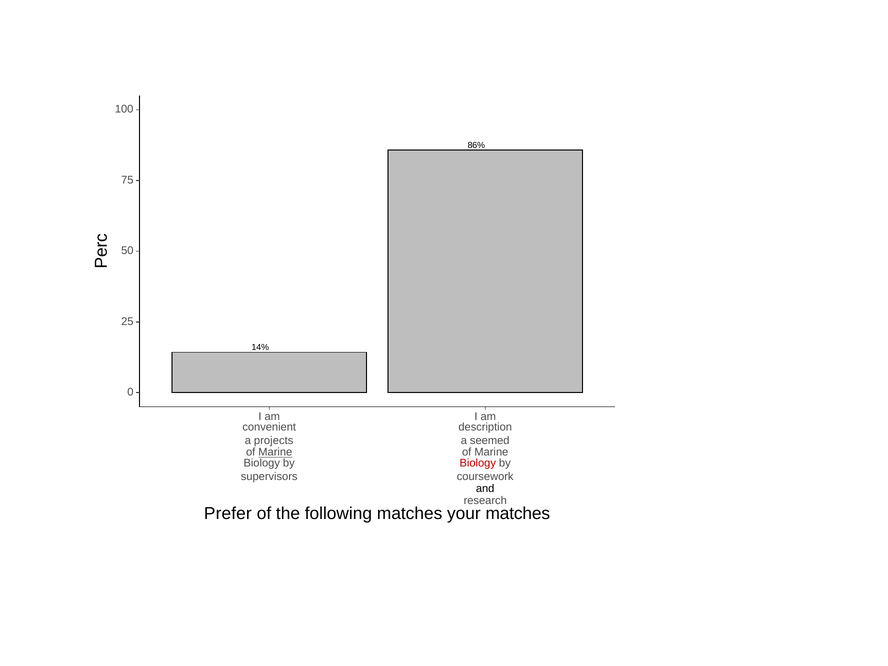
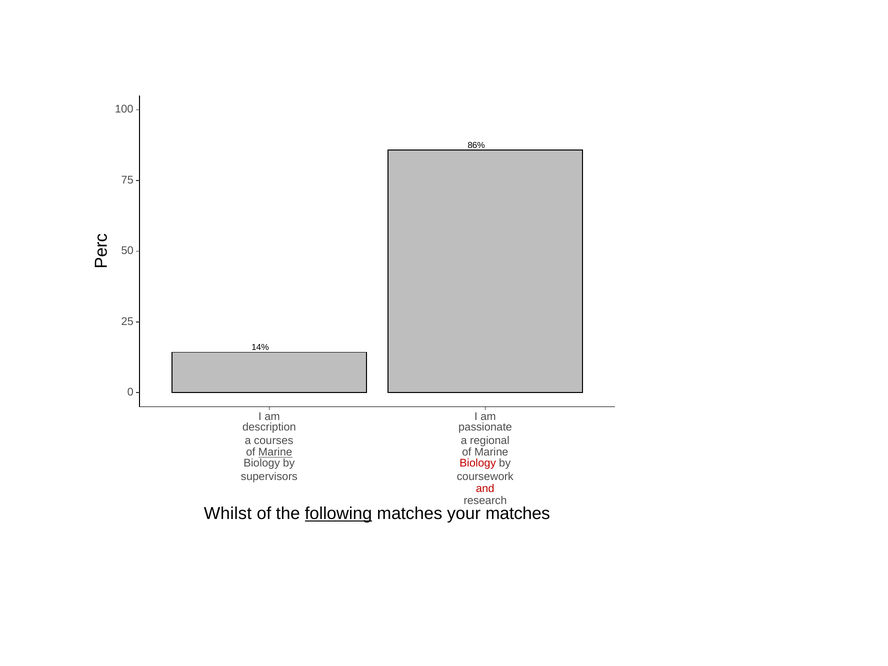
convenient: convenient -> description
description: description -> passionate
projects: projects -> courses
seemed: seemed -> regional
and colour: black -> red
Prefer: Prefer -> Whilst
following underline: none -> present
